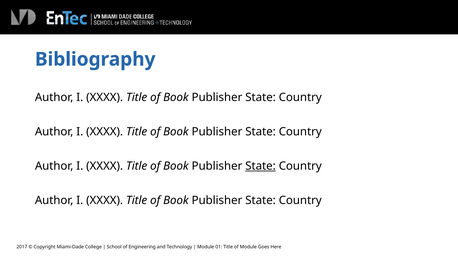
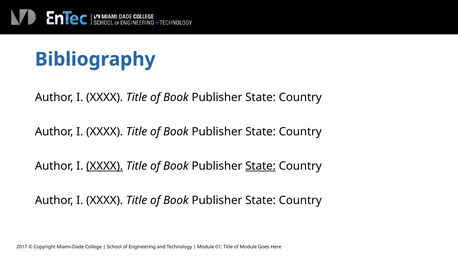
XXXX at (105, 166) underline: none -> present
